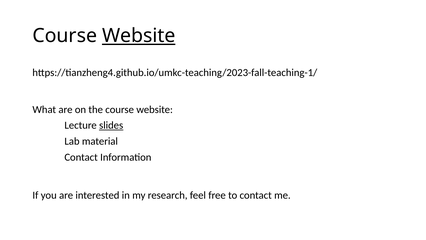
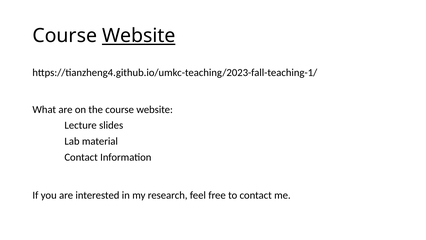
slides underline: present -> none
